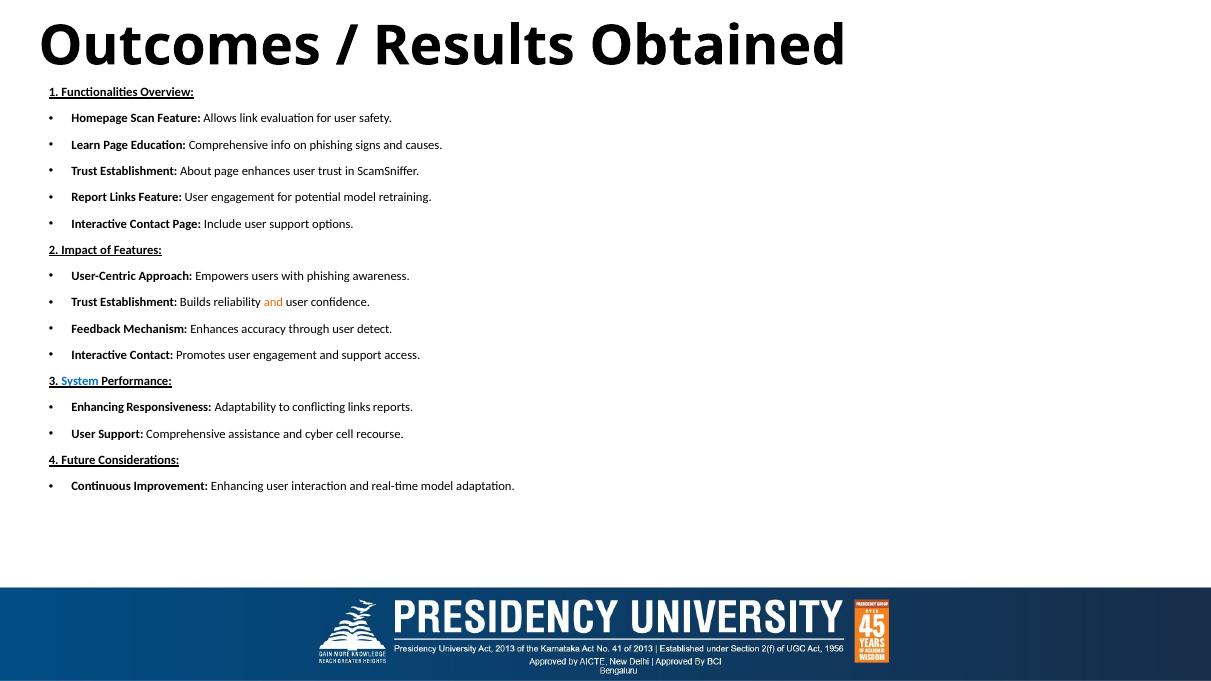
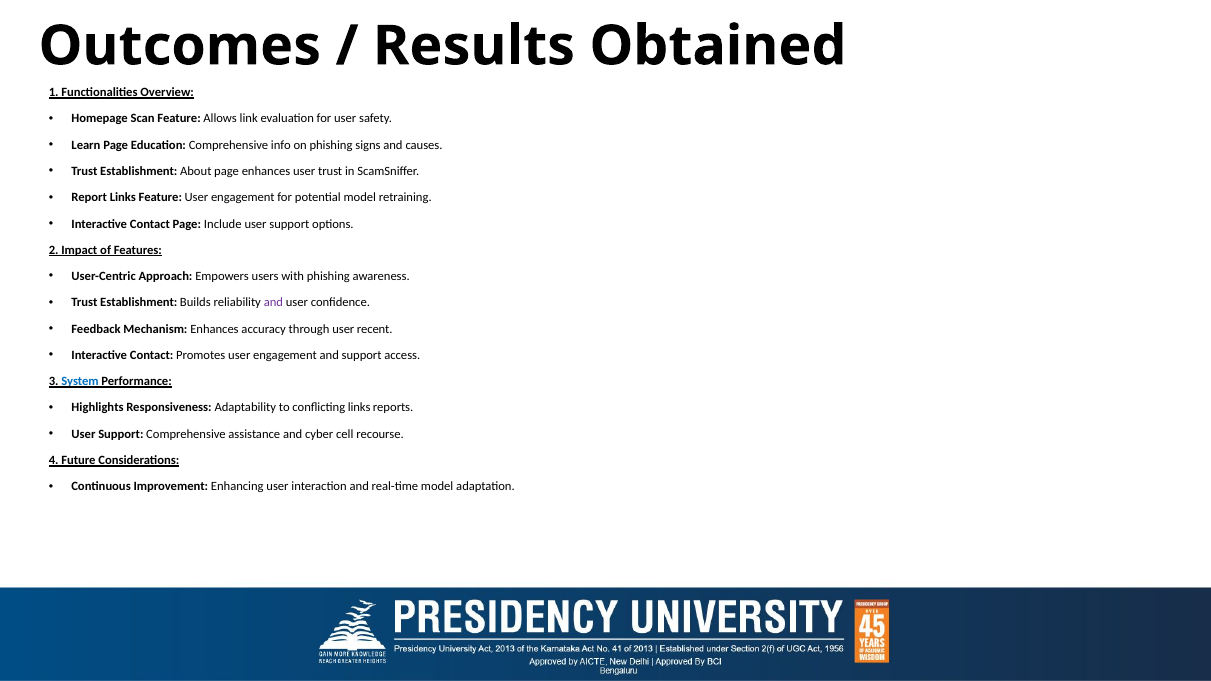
and at (273, 303) colour: orange -> purple
detect: detect -> recent
Enhancing at (98, 408): Enhancing -> Highlights
